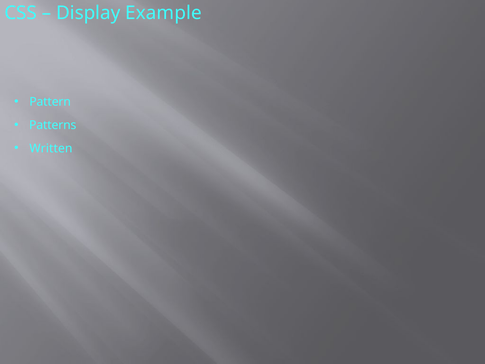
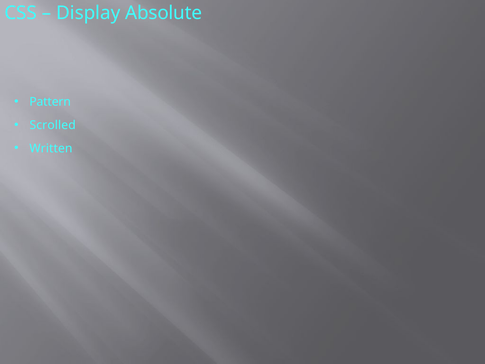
Example: Example -> Absolute
Patterns: Patterns -> Scrolled
